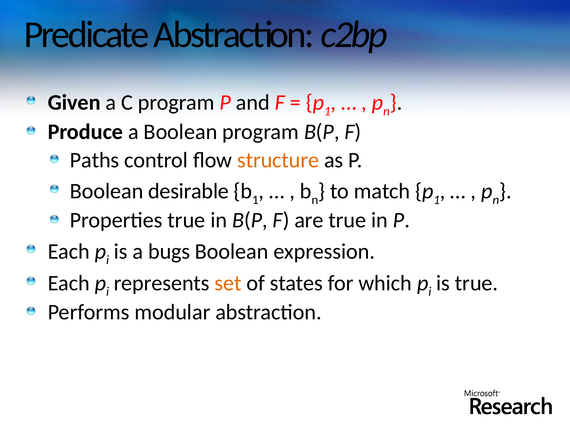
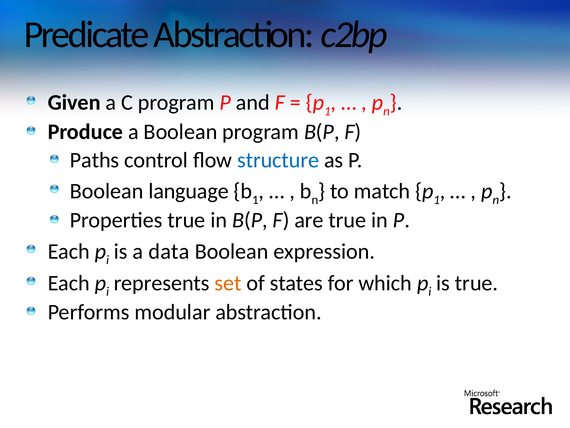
structure colour: orange -> blue
desirable: desirable -> language
bugs: bugs -> data
